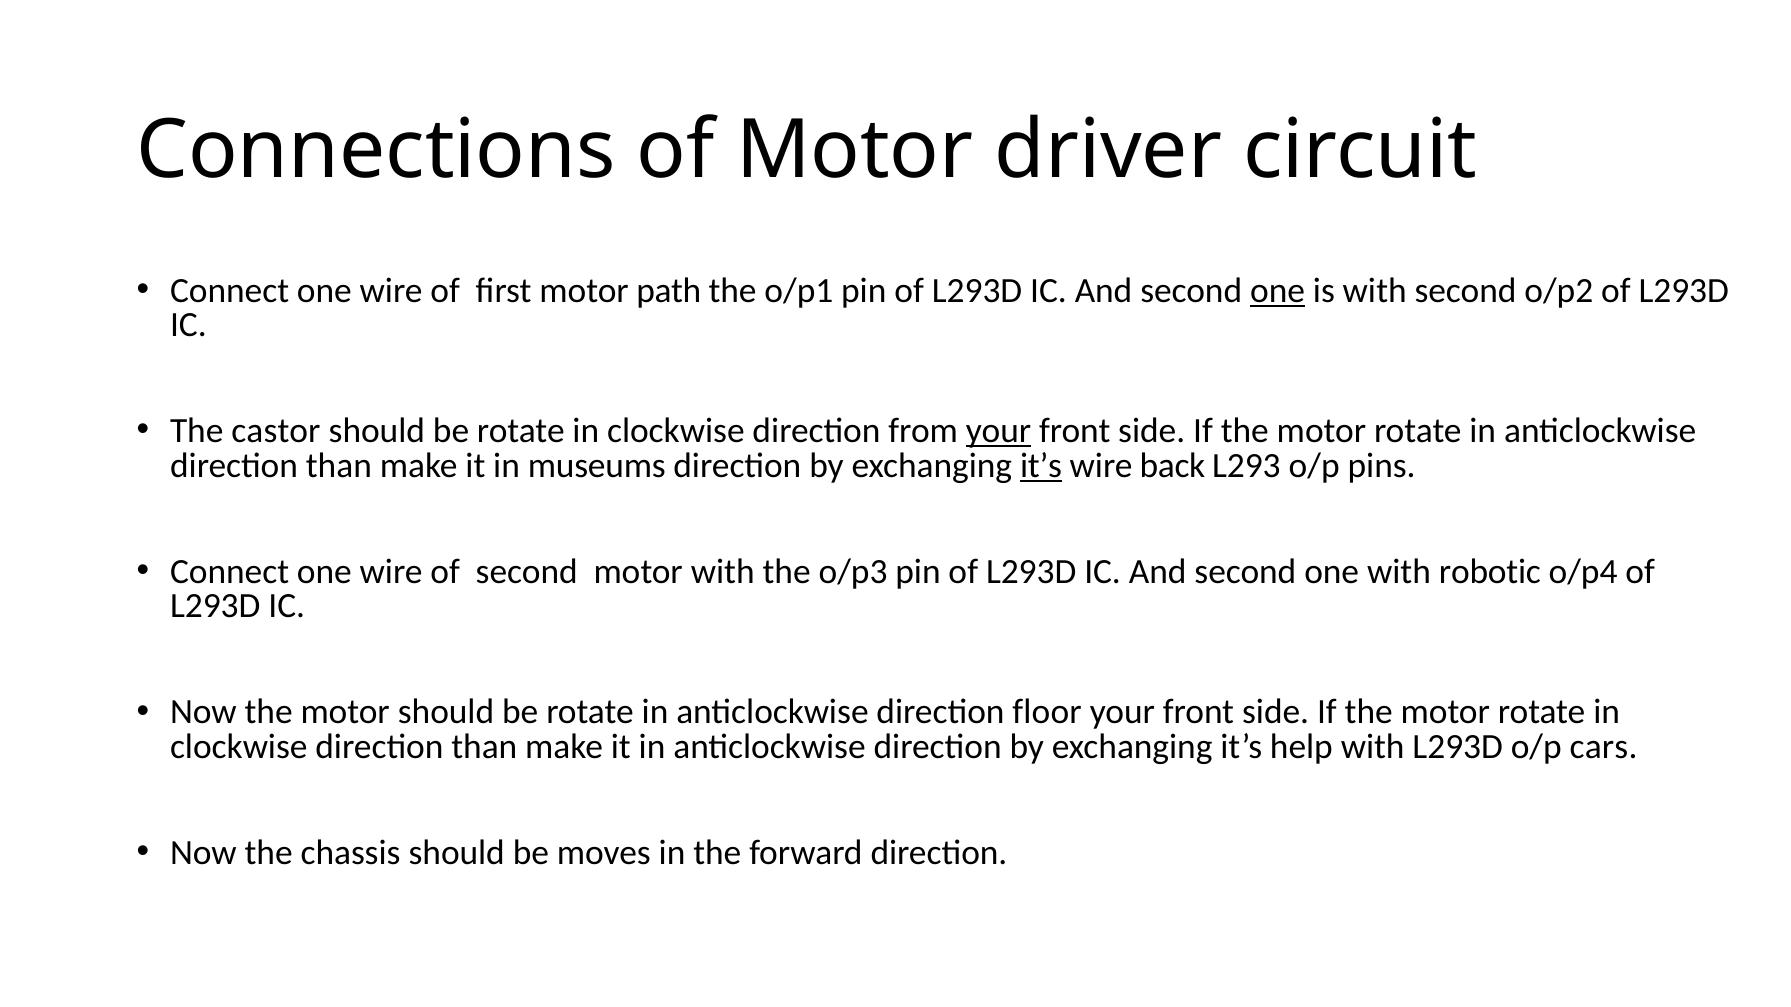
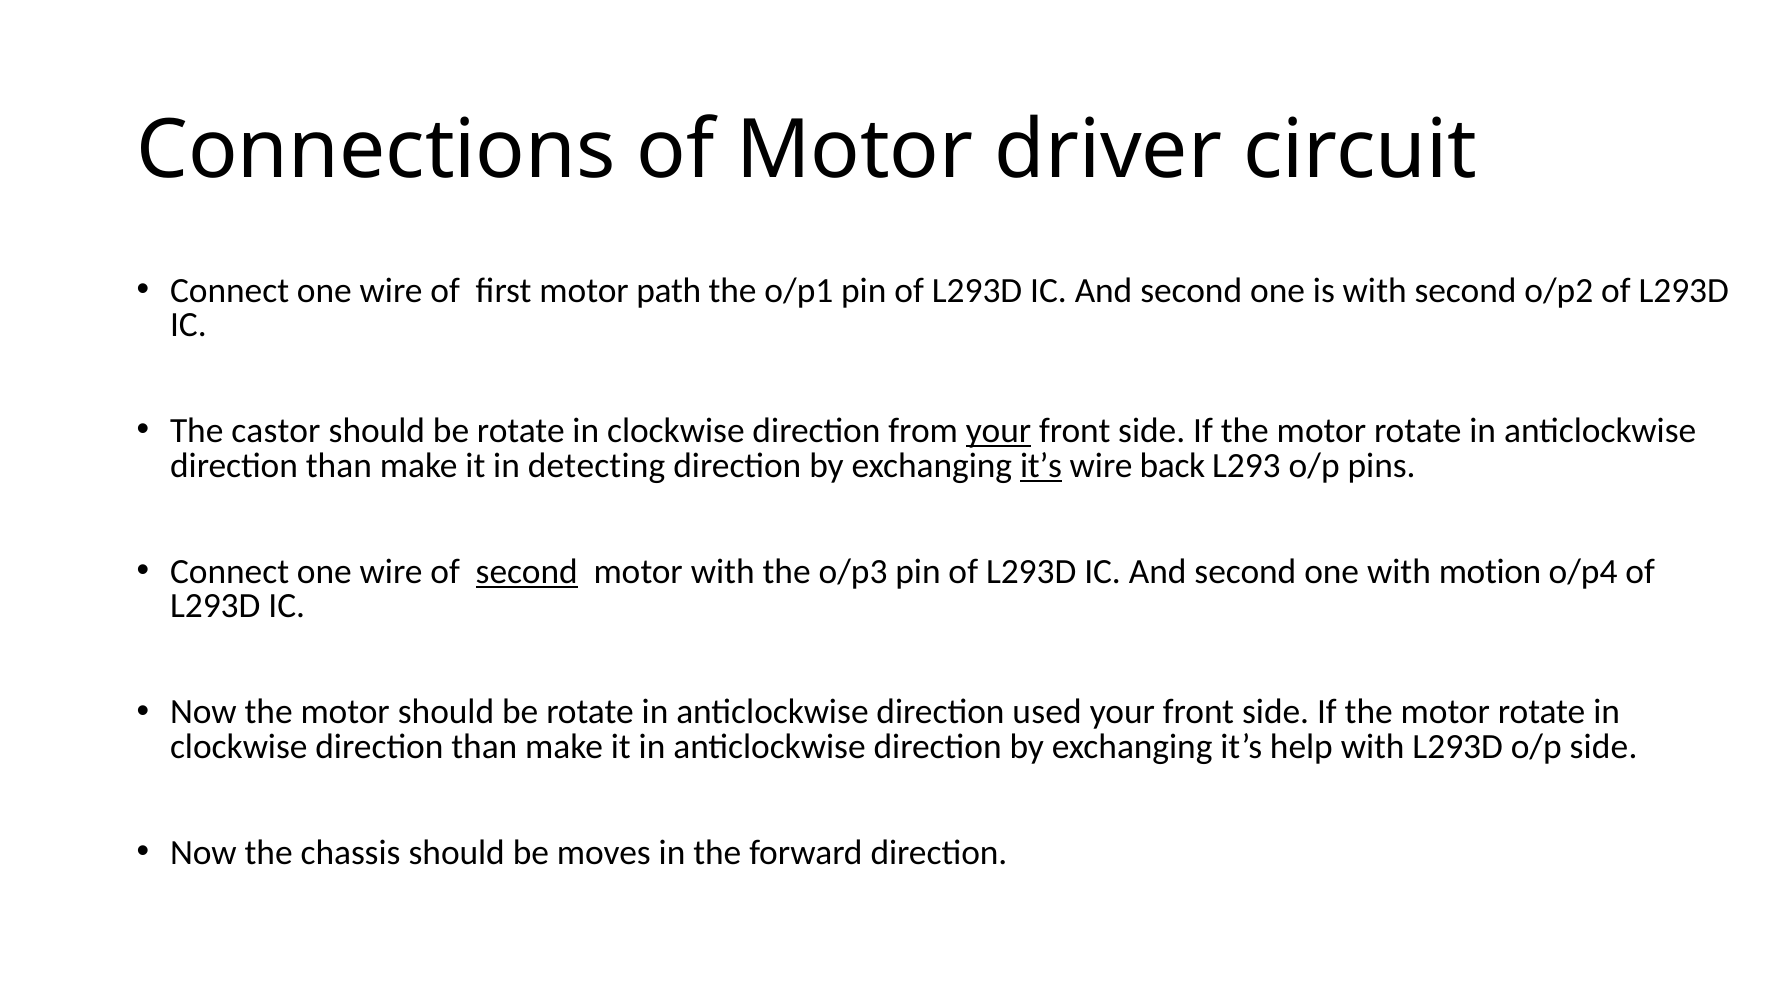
one at (1278, 291) underline: present -> none
museums: museums -> detecting
second at (527, 572) underline: none -> present
robotic: robotic -> motion
floor: floor -> used
o/p cars: cars -> side
